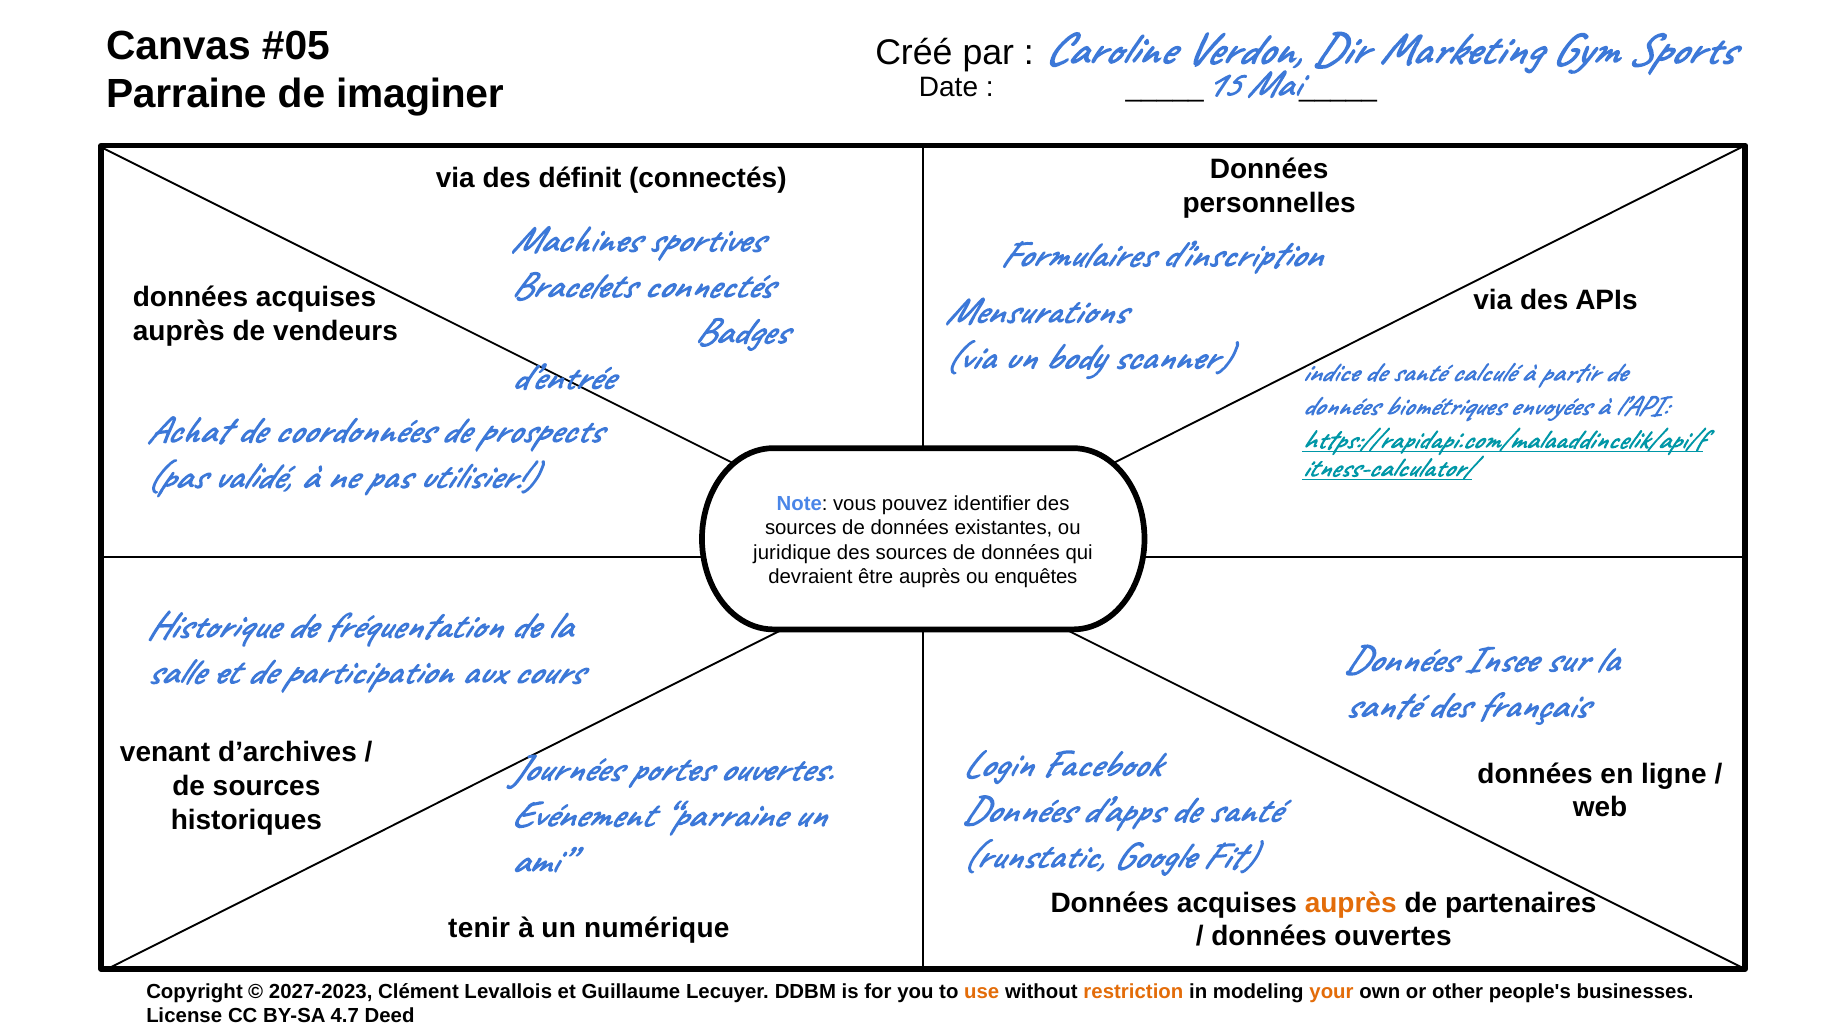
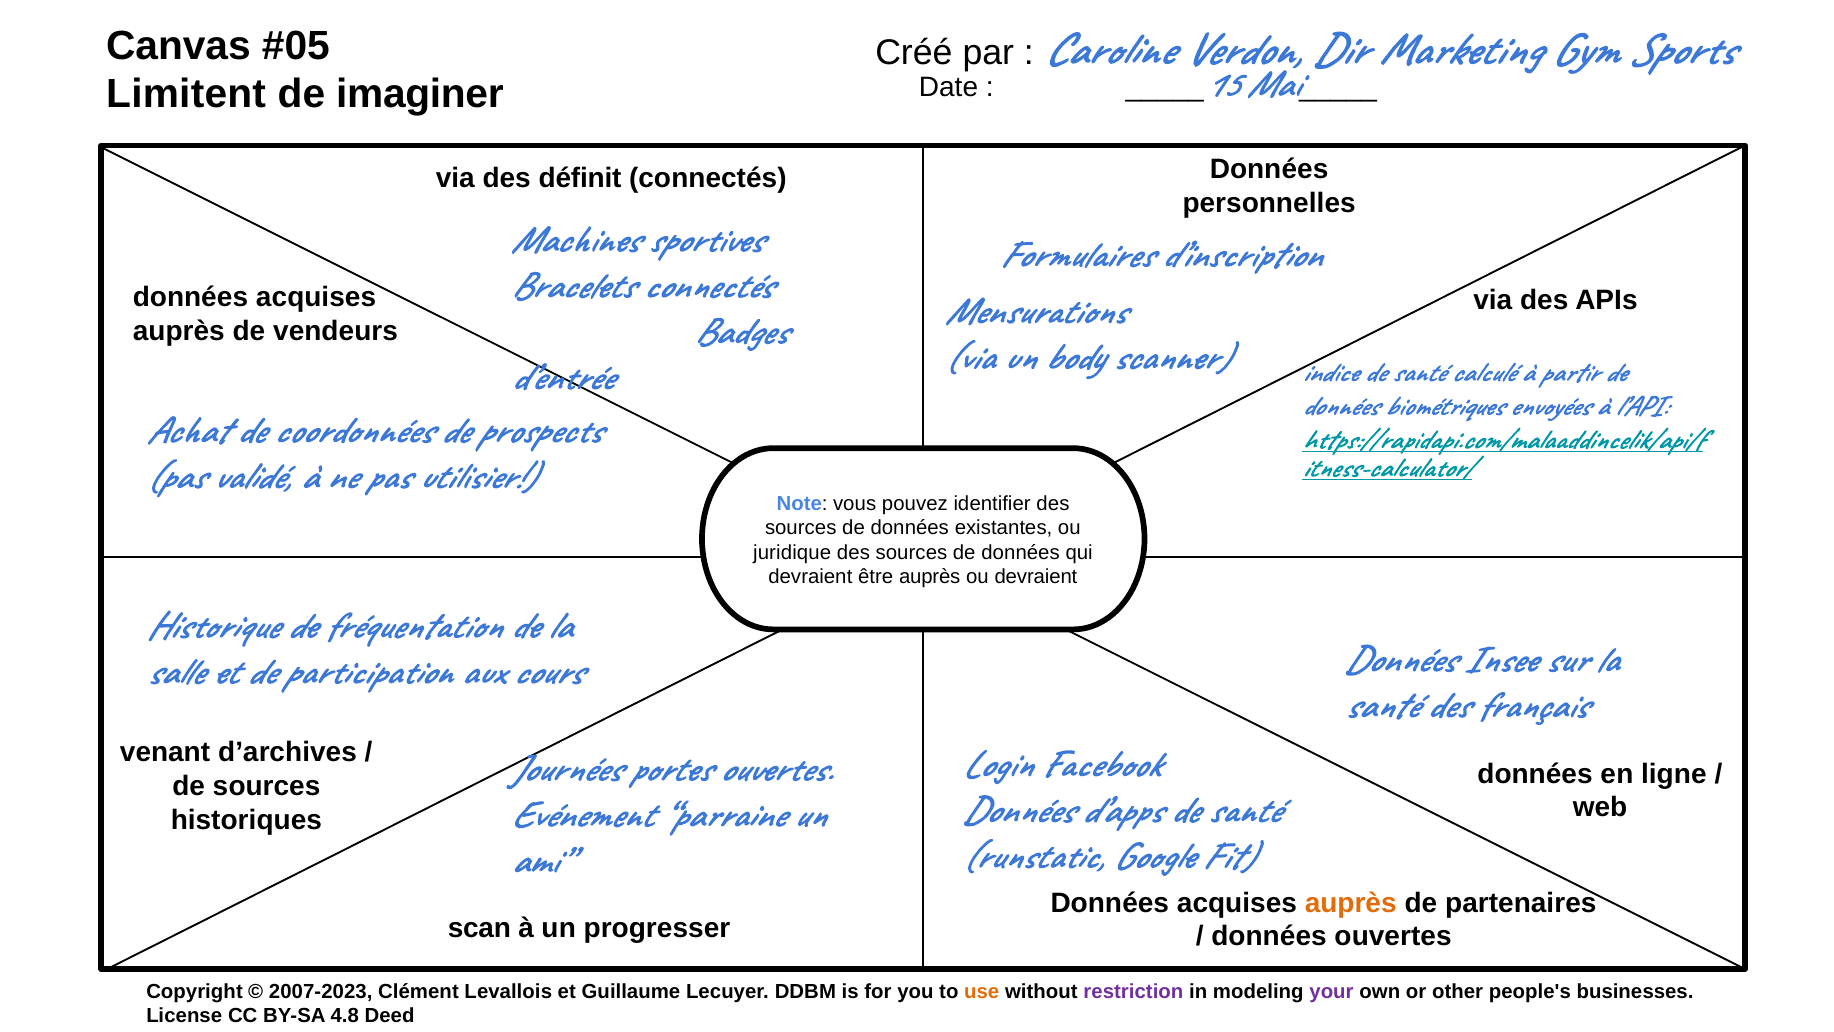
Parraine at (186, 95): Parraine -> Limitent
ou enquêtes: enquêtes -> devraient
tenir: tenir -> scan
numérique: numérique -> progresser
2027-2023: 2027-2023 -> 2007-2023
restriction colour: orange -> purple
your colour: orange -> purple
4.7: 4.7 -> 4.8
